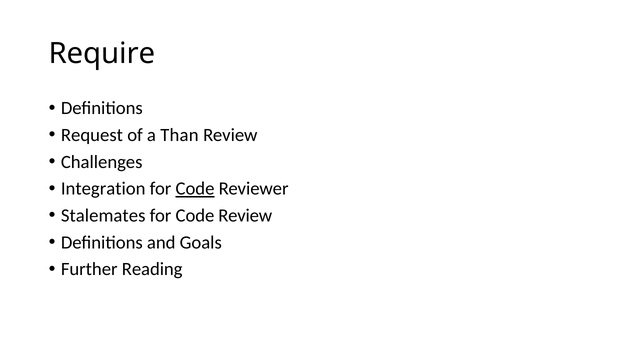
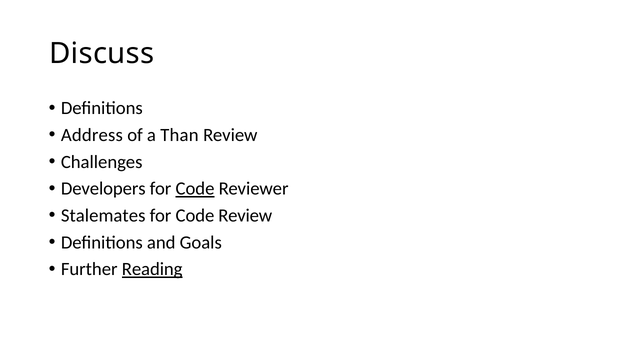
Require: Require -> Discuss
Request: Request -> Address
Integration: Integration -> Developers
Reading underline: none -> present
